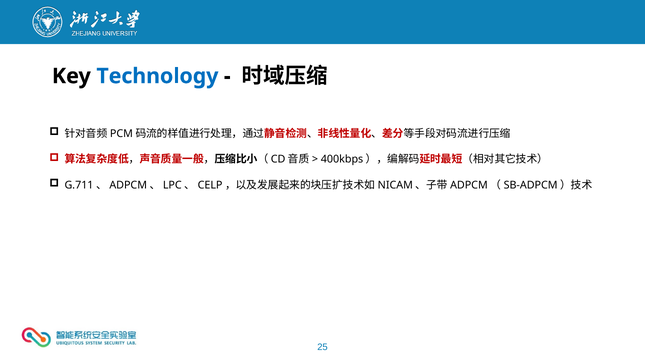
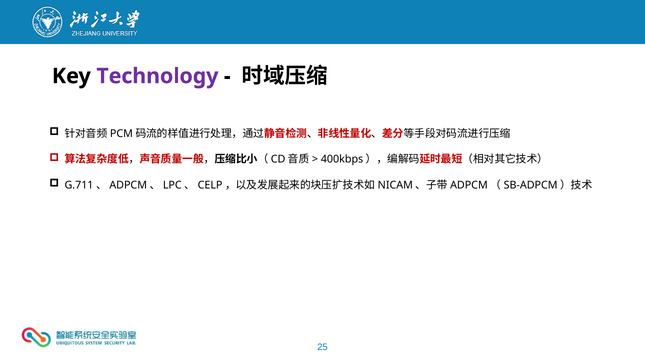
Technology colour: blue -> purple
